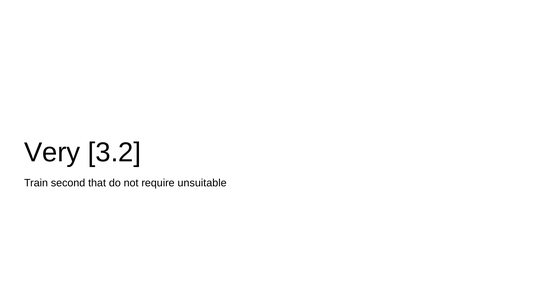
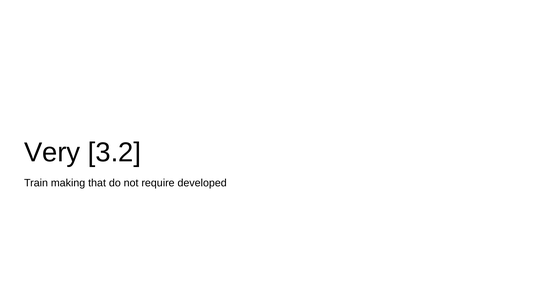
second: second -> making
unsuitable: unsuitable -> developed
